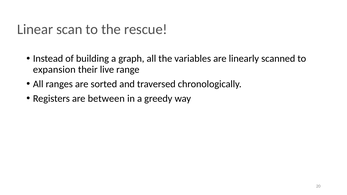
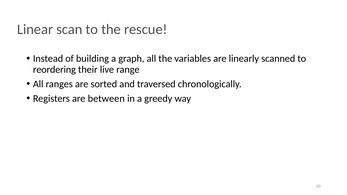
expansion: expansion -> reordering
